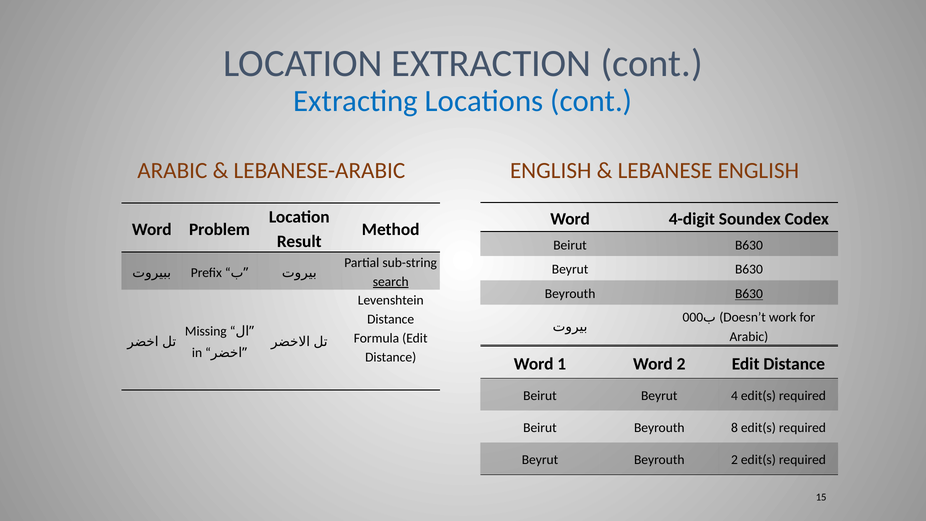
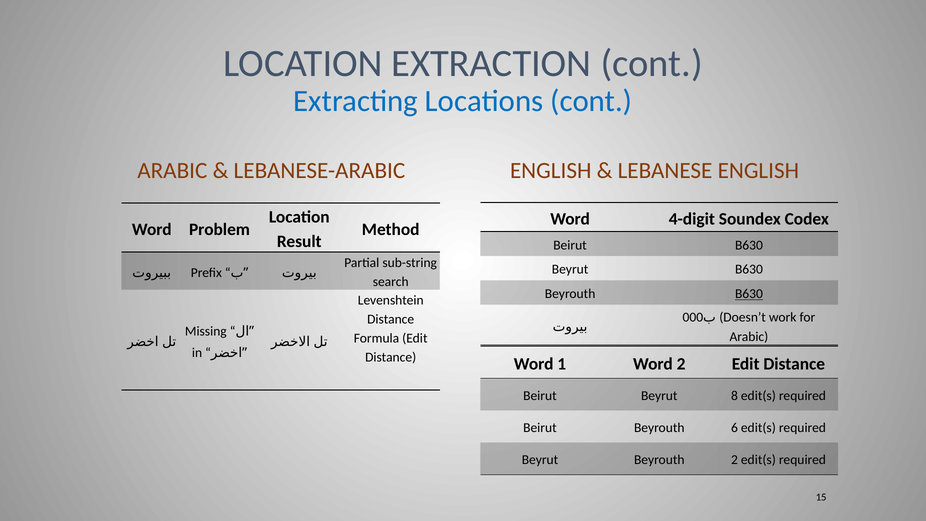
search underline: present -> none
4: 4 -> 8
8: 8 -> 6
